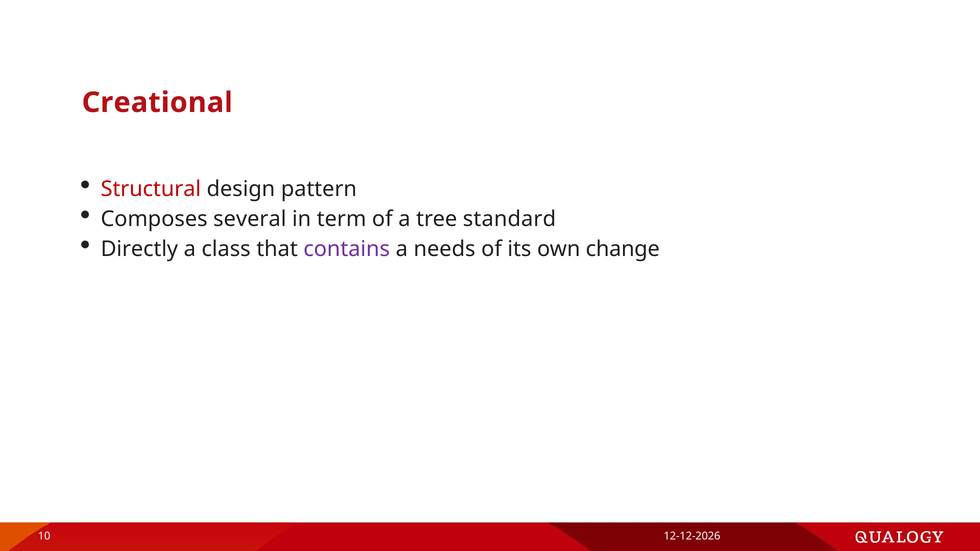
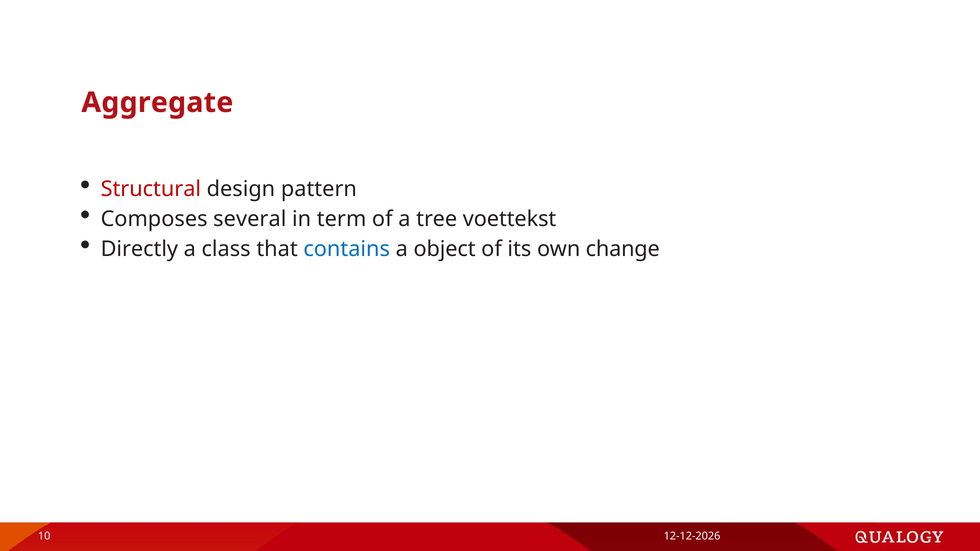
Creational: Creational -> Aggregate
standard: standard -> voettekst
contains colour: purple -> blue
needs: needs -> object
